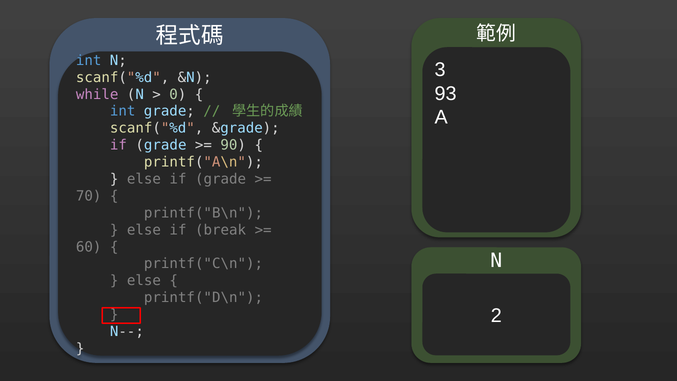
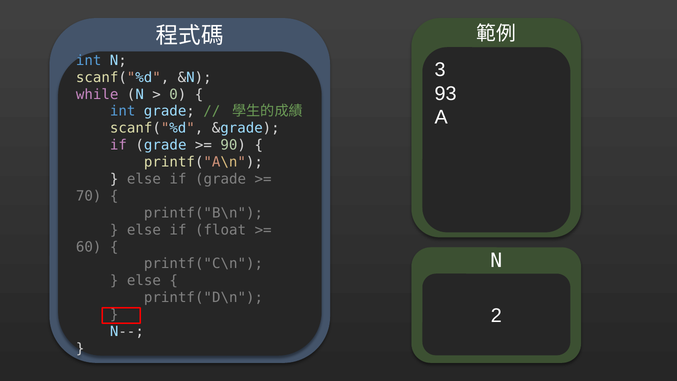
break: break -> float
